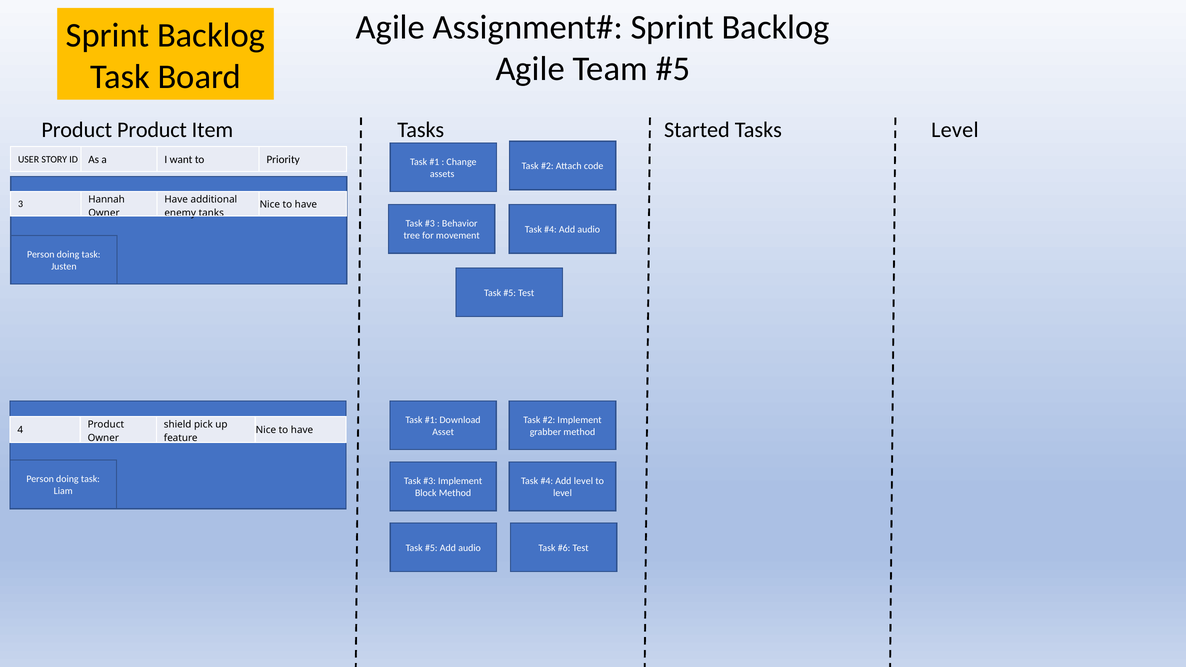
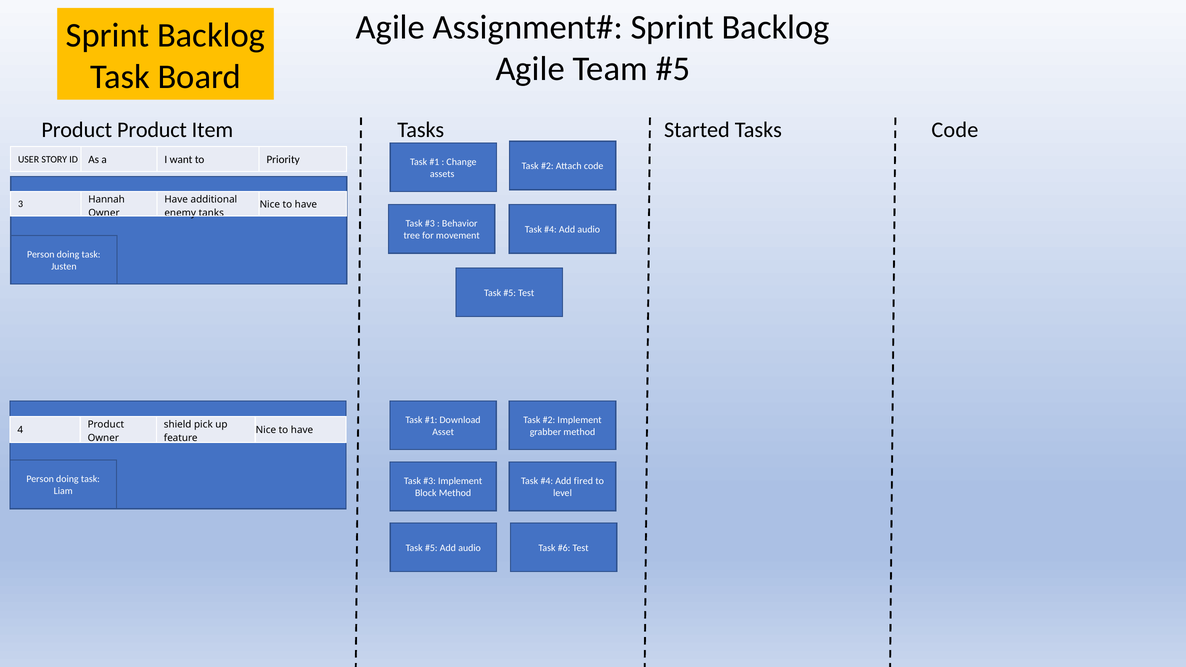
Tasks Level: Level -> Code
Add level: level -> fired
